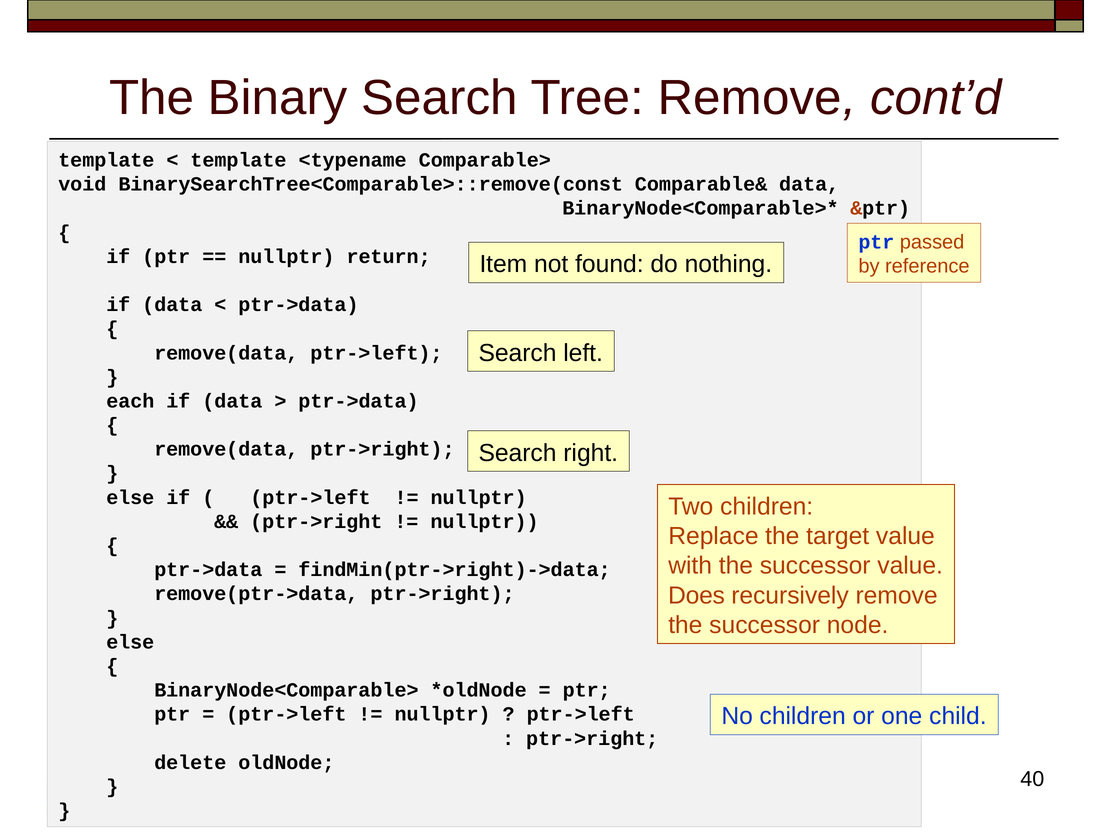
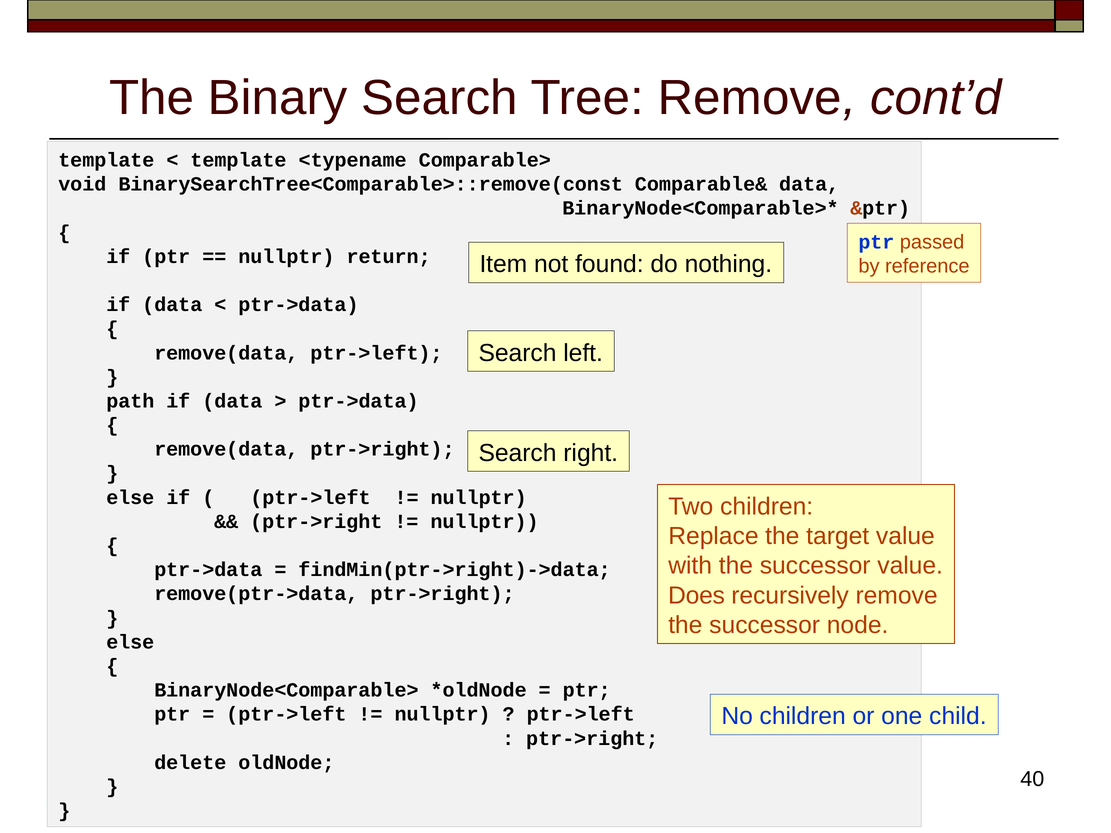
each: each -> path
